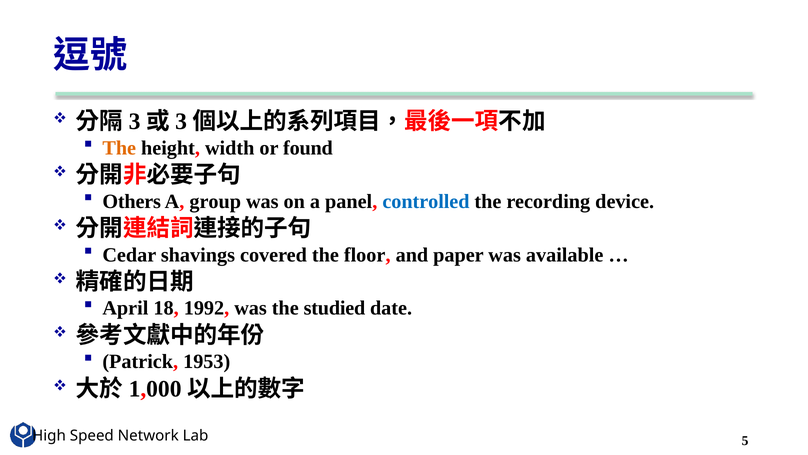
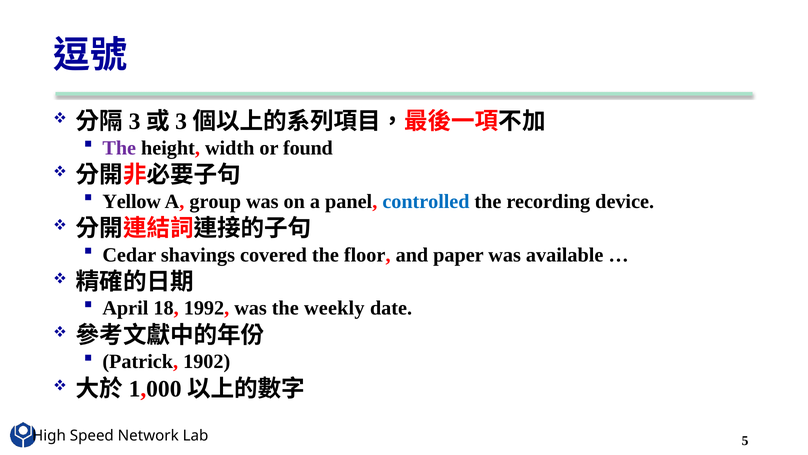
The at (119, 148) colour: orange -> purple
Others: Others -> Yellow
studied: studied -> weekly
1953: 1953 -> 1902
